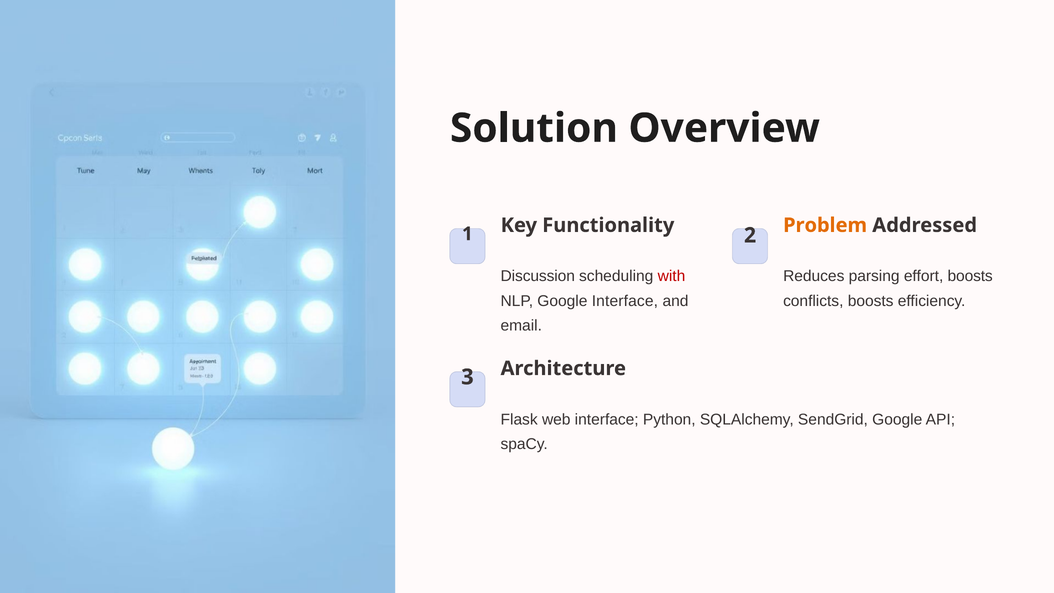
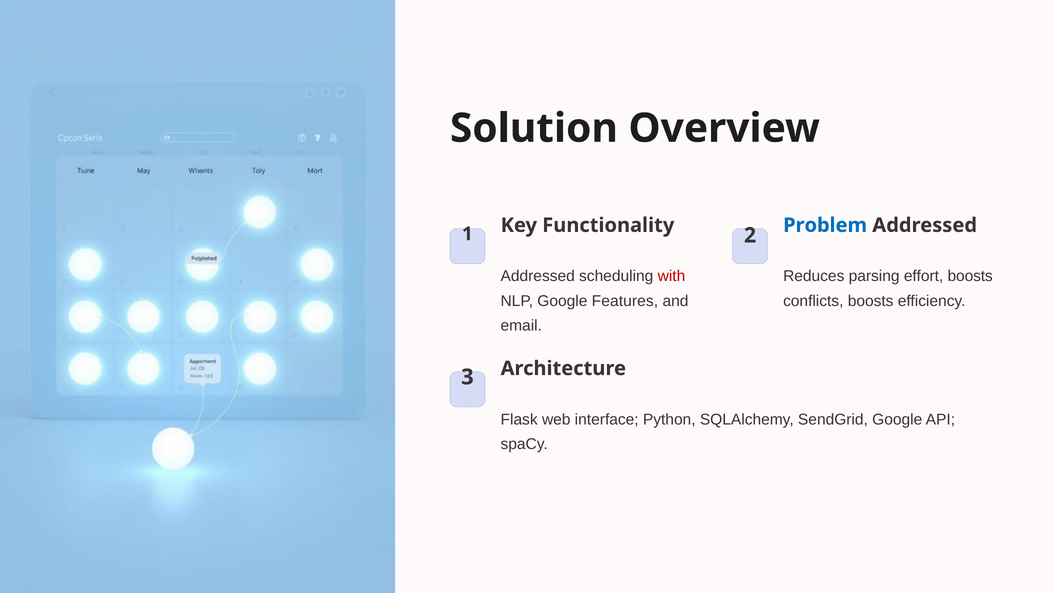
Problem colour: orange -> blue
Discussion at (538, 276): Discussion -> Addressed
Google Interface: Interface -> Features
